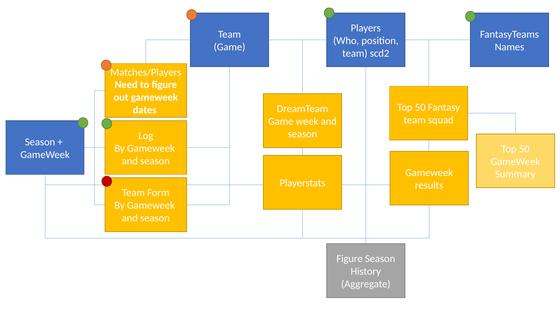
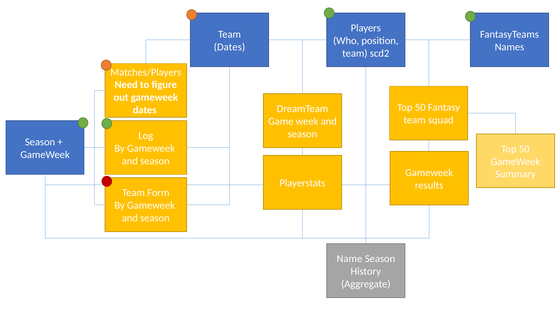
Game at (230, 47): Game -> Dates
Figure at (350, 259): Figure -> Name
